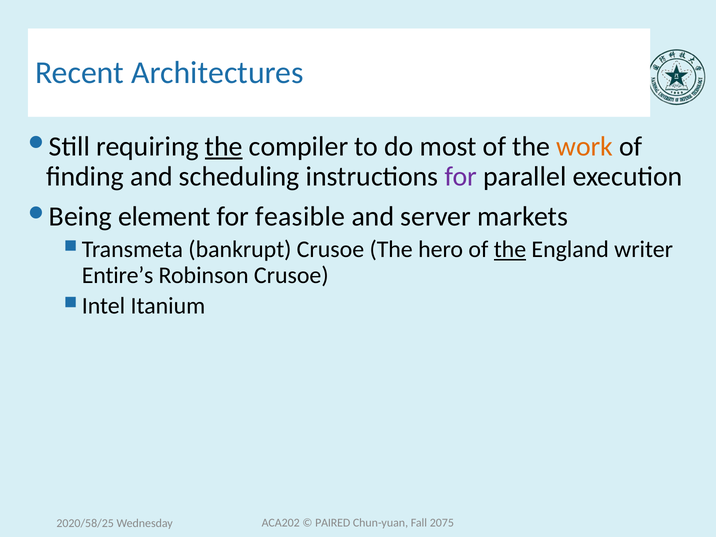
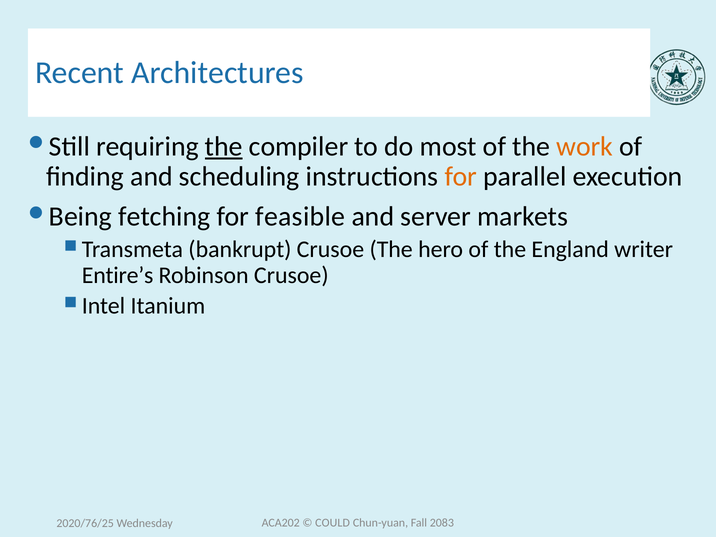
for at (461, 177) colour: purple -> orange
element: element -> fetching
the at (510, 250) underline: present -> none
PAIRED: PAIRED -> COULD
2075: 2075 -> 2083
2020/58/25: 2020/58/25 -> 2020/76/25
